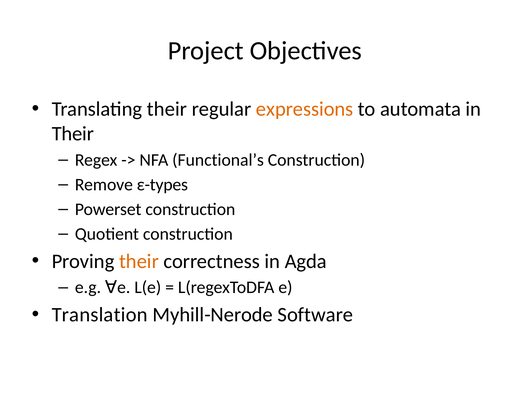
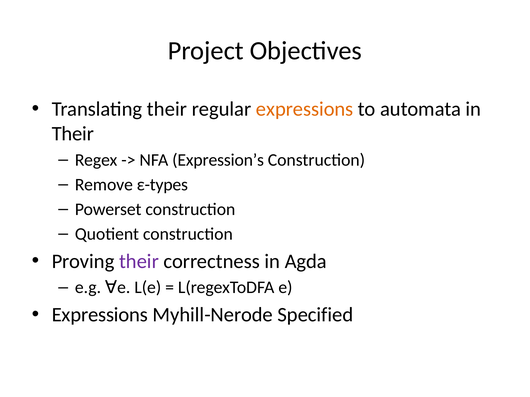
Functional’s: Functional’s -> Expression’s
their at (139, 262) colour: orange -> purple
Translation at (100, 315): Translation -> Expressions
Software: Software -> Specified
